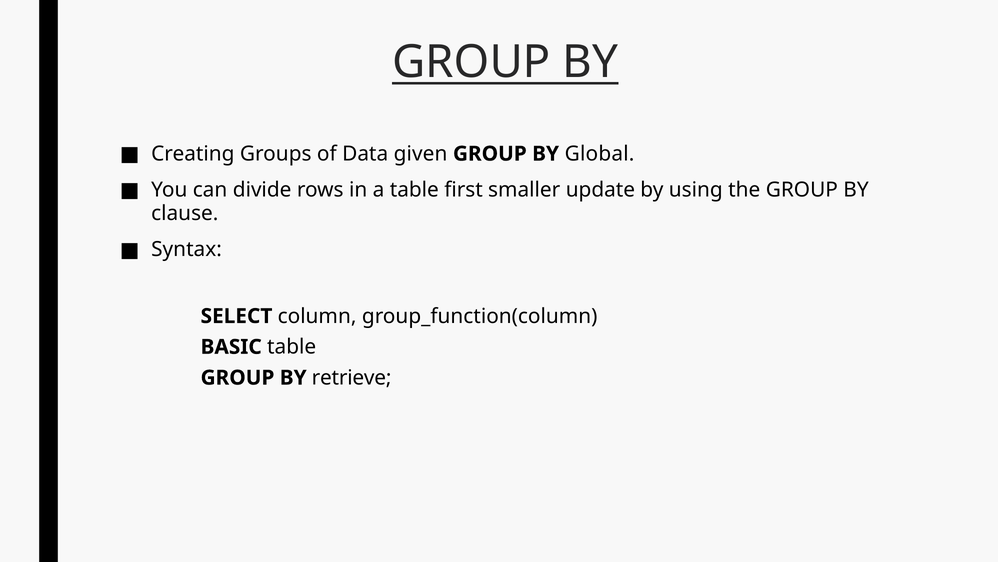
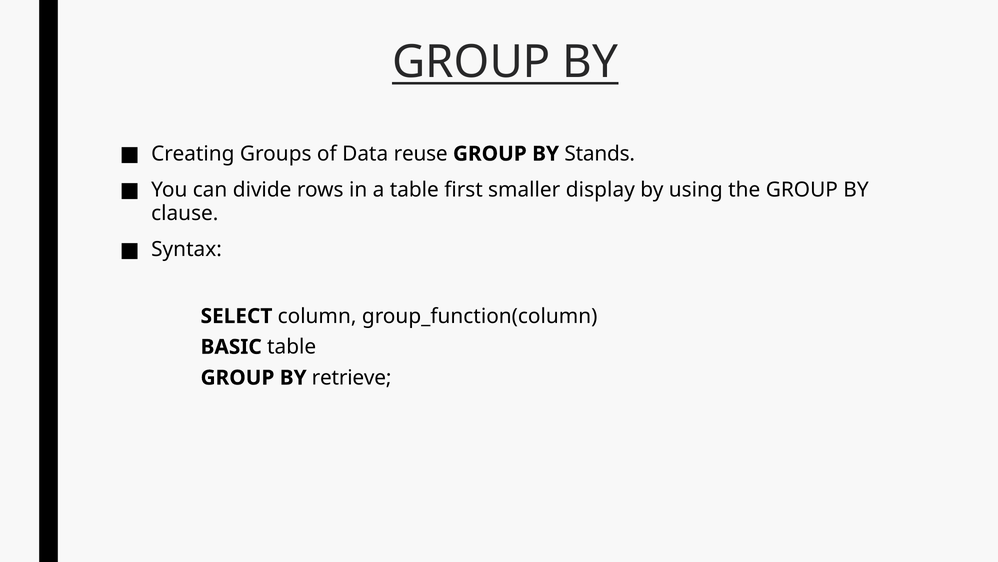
given: given -> reuse
Global: Global -> Stands
update: update -> display
